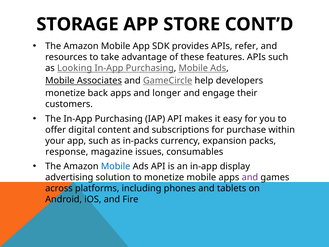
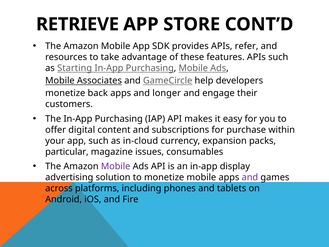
STORAGE: STORAGE -> RETRIEVE
Looking: Looking -> Starting
in-packs: in-packs -> in-cloud
response: response -> particular
Mobile at (116, 166) colour: blue -> purple
